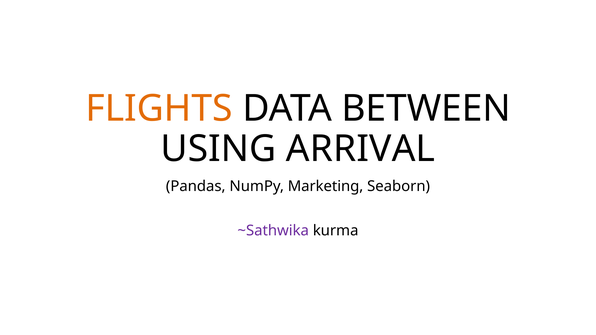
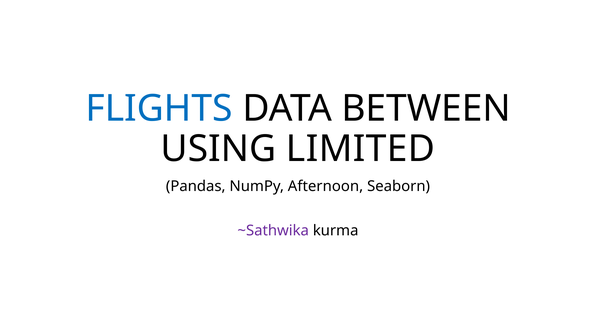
FLIGHTS colour: orange -> blue
ARRIVAL: ARRIVAL -> LIMITED
Marketing: Marketing -> Afternoon
